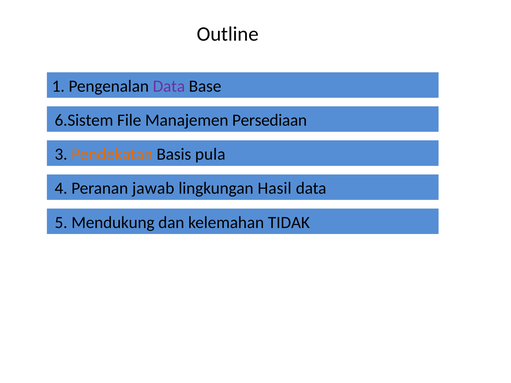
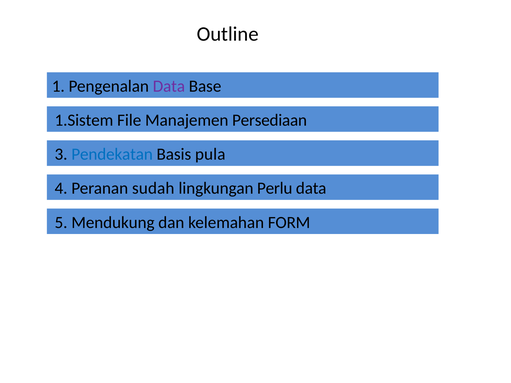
6.Sistem: 6.Sistem -> 1.Sistem
Pendekatan colour: orange -> blue
jawab: jawab -> sudah
Hasil: Hasil -> Perlu
TIDAK: TIDAK -> FORM
